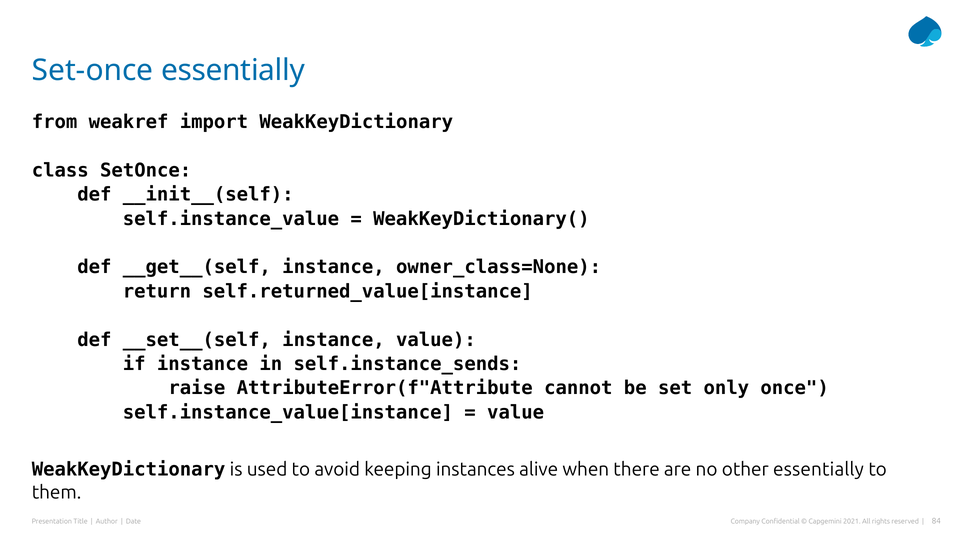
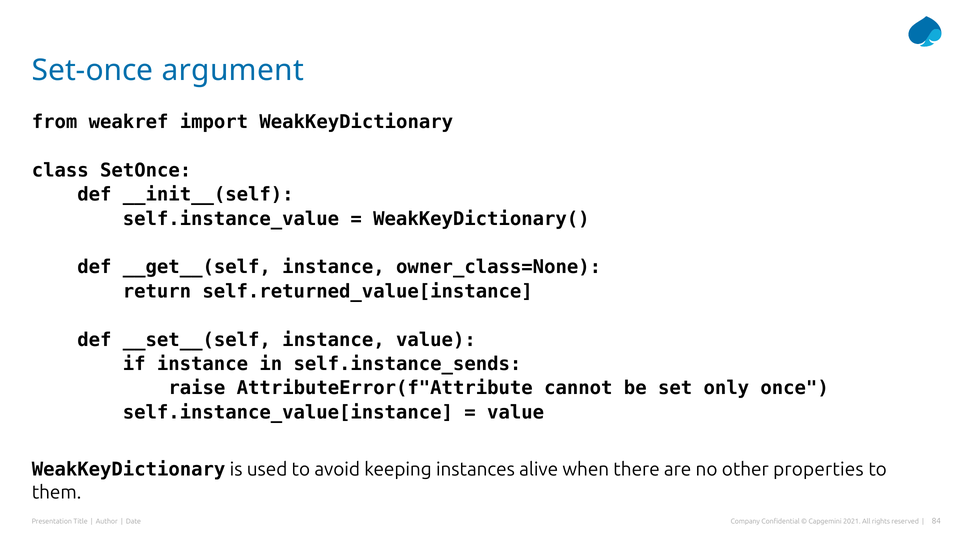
Set-once essentially: essentially -> argument
other essentially: essentially -> properties
